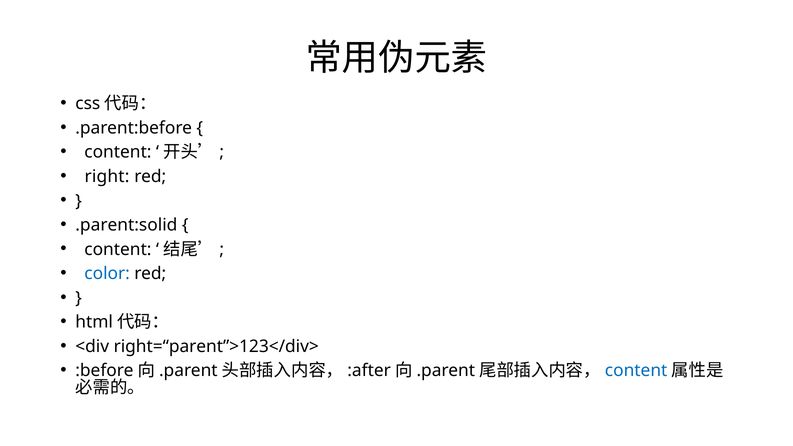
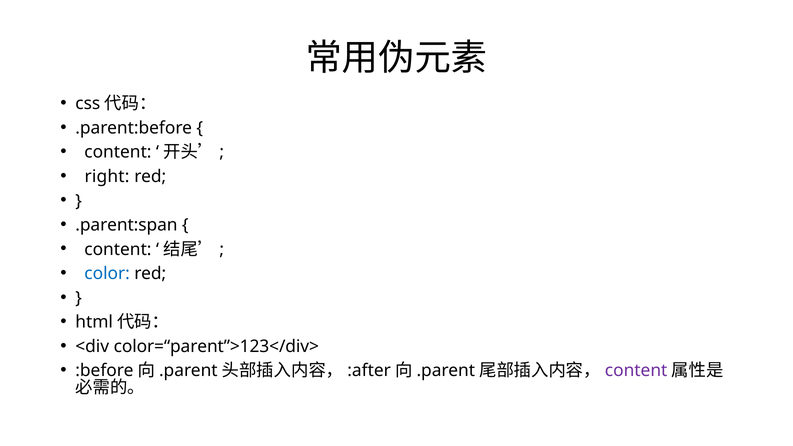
.parent:solid: .parent:solid -> .parent:span
right=“parent”>123</div>: right=“parent”>123</div> -> color=“parent”>123</div>
content at (636, 371) colour: blue -> purple
